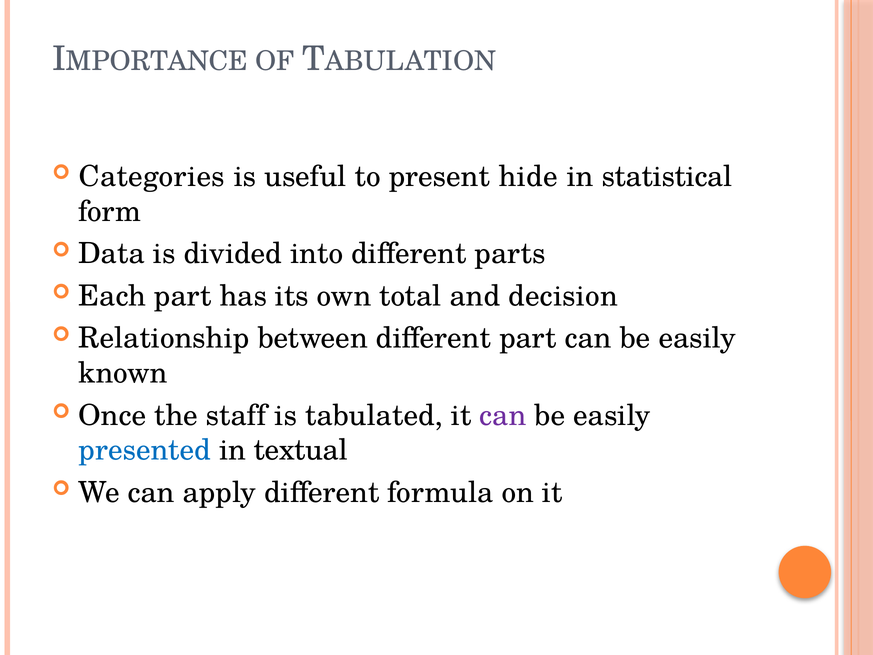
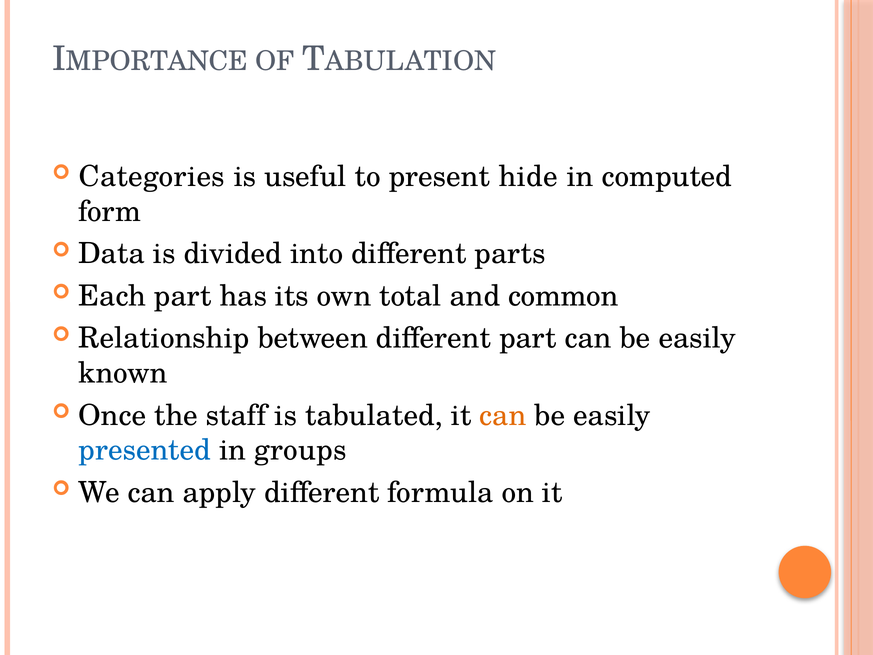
statistical: statistical -> computed
decision: decision -> common
can at (503, 415) colour: purple -> orange
textual: textual -> groups
